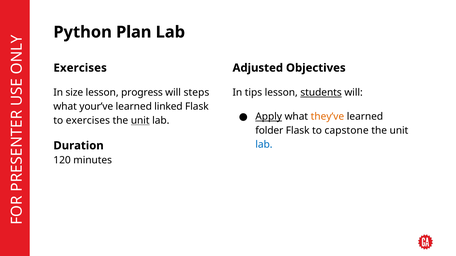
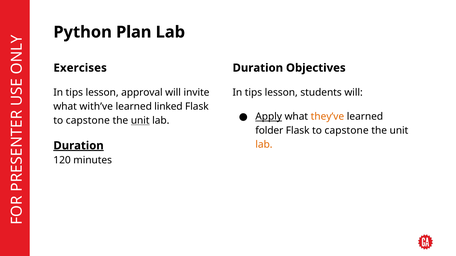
Adjusted at (258, 68): Adjusted -> Duration
size at (74, 93): size -> tips
progress: progress -> approval
steps: steps -> invite
students underline: present -> none
your’ve: your’ve -> with’ve
exercises at (88, 121): exercises -> capstone
lab at (264, 145) colour: blue -> orange
Duration at (79, 146) underline: none -> present
